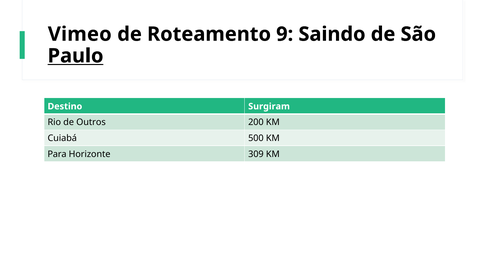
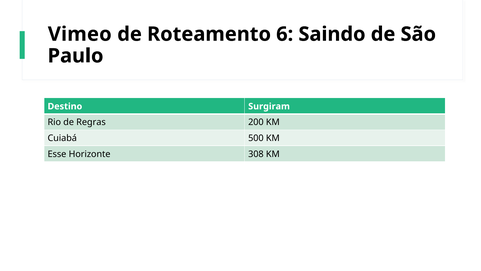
9: 9 -> 6
Paulo underline: present -> none
Outros: Outros -> Regras
Para: Para -> Esse
309: 309 -> 308
